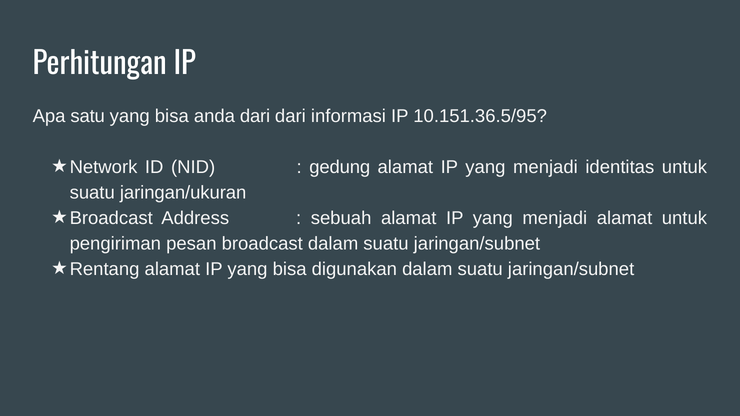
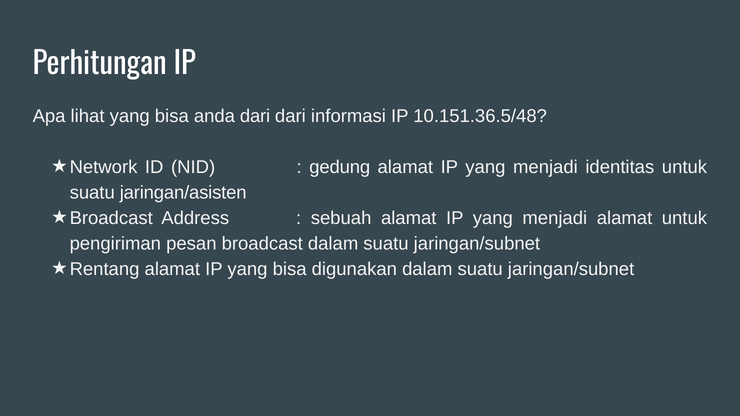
satu: satu -> lihat
10.151.36.5/95: 10.151.36.5/95 -> 10.151.36.5/48
jaringan/ukuran: jaringan/ukuran -> jaringan/asisten
